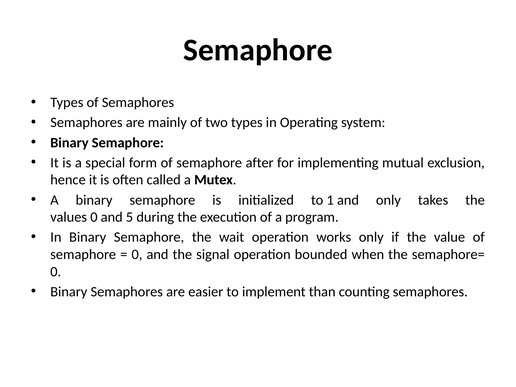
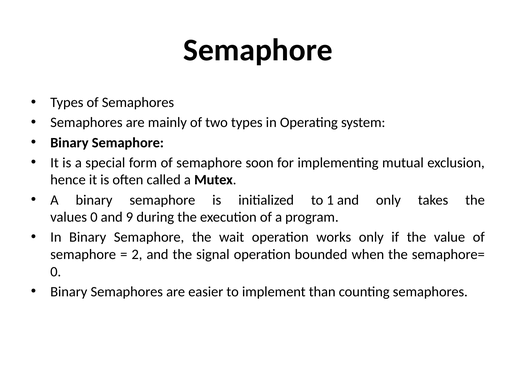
after: after -> soon
5: 5 -> 9
0 at (137, 254): 0 -> 2
